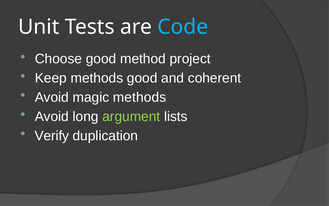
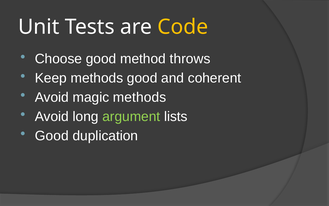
Code colour: light blue -> yellow
project: project -> throws
Verify at (52, 136): Verify -> Good
